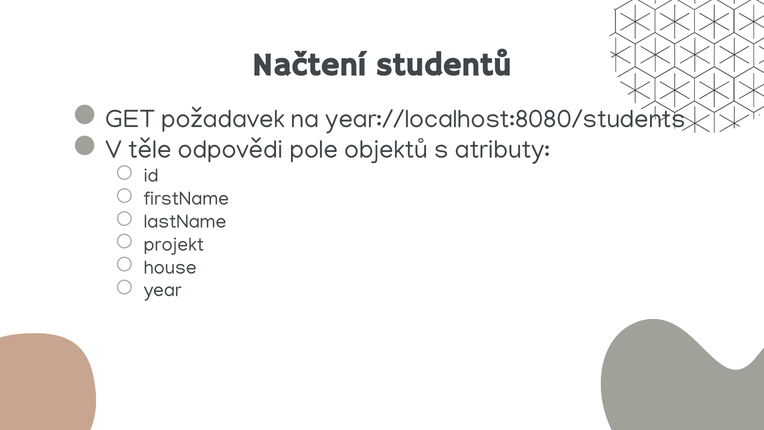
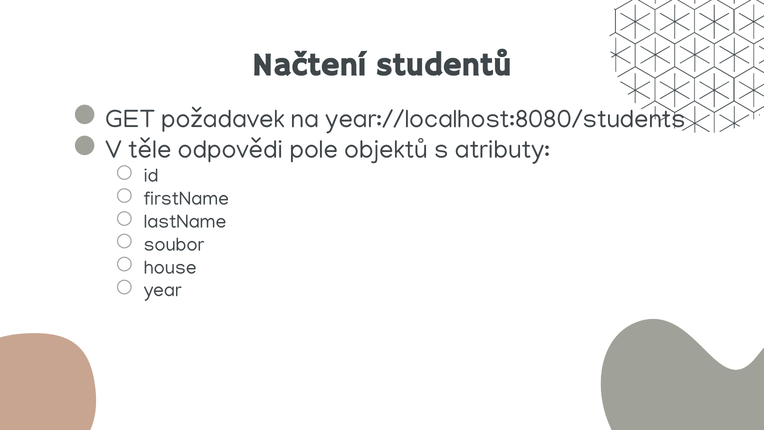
projekt: projekt -> soubor
